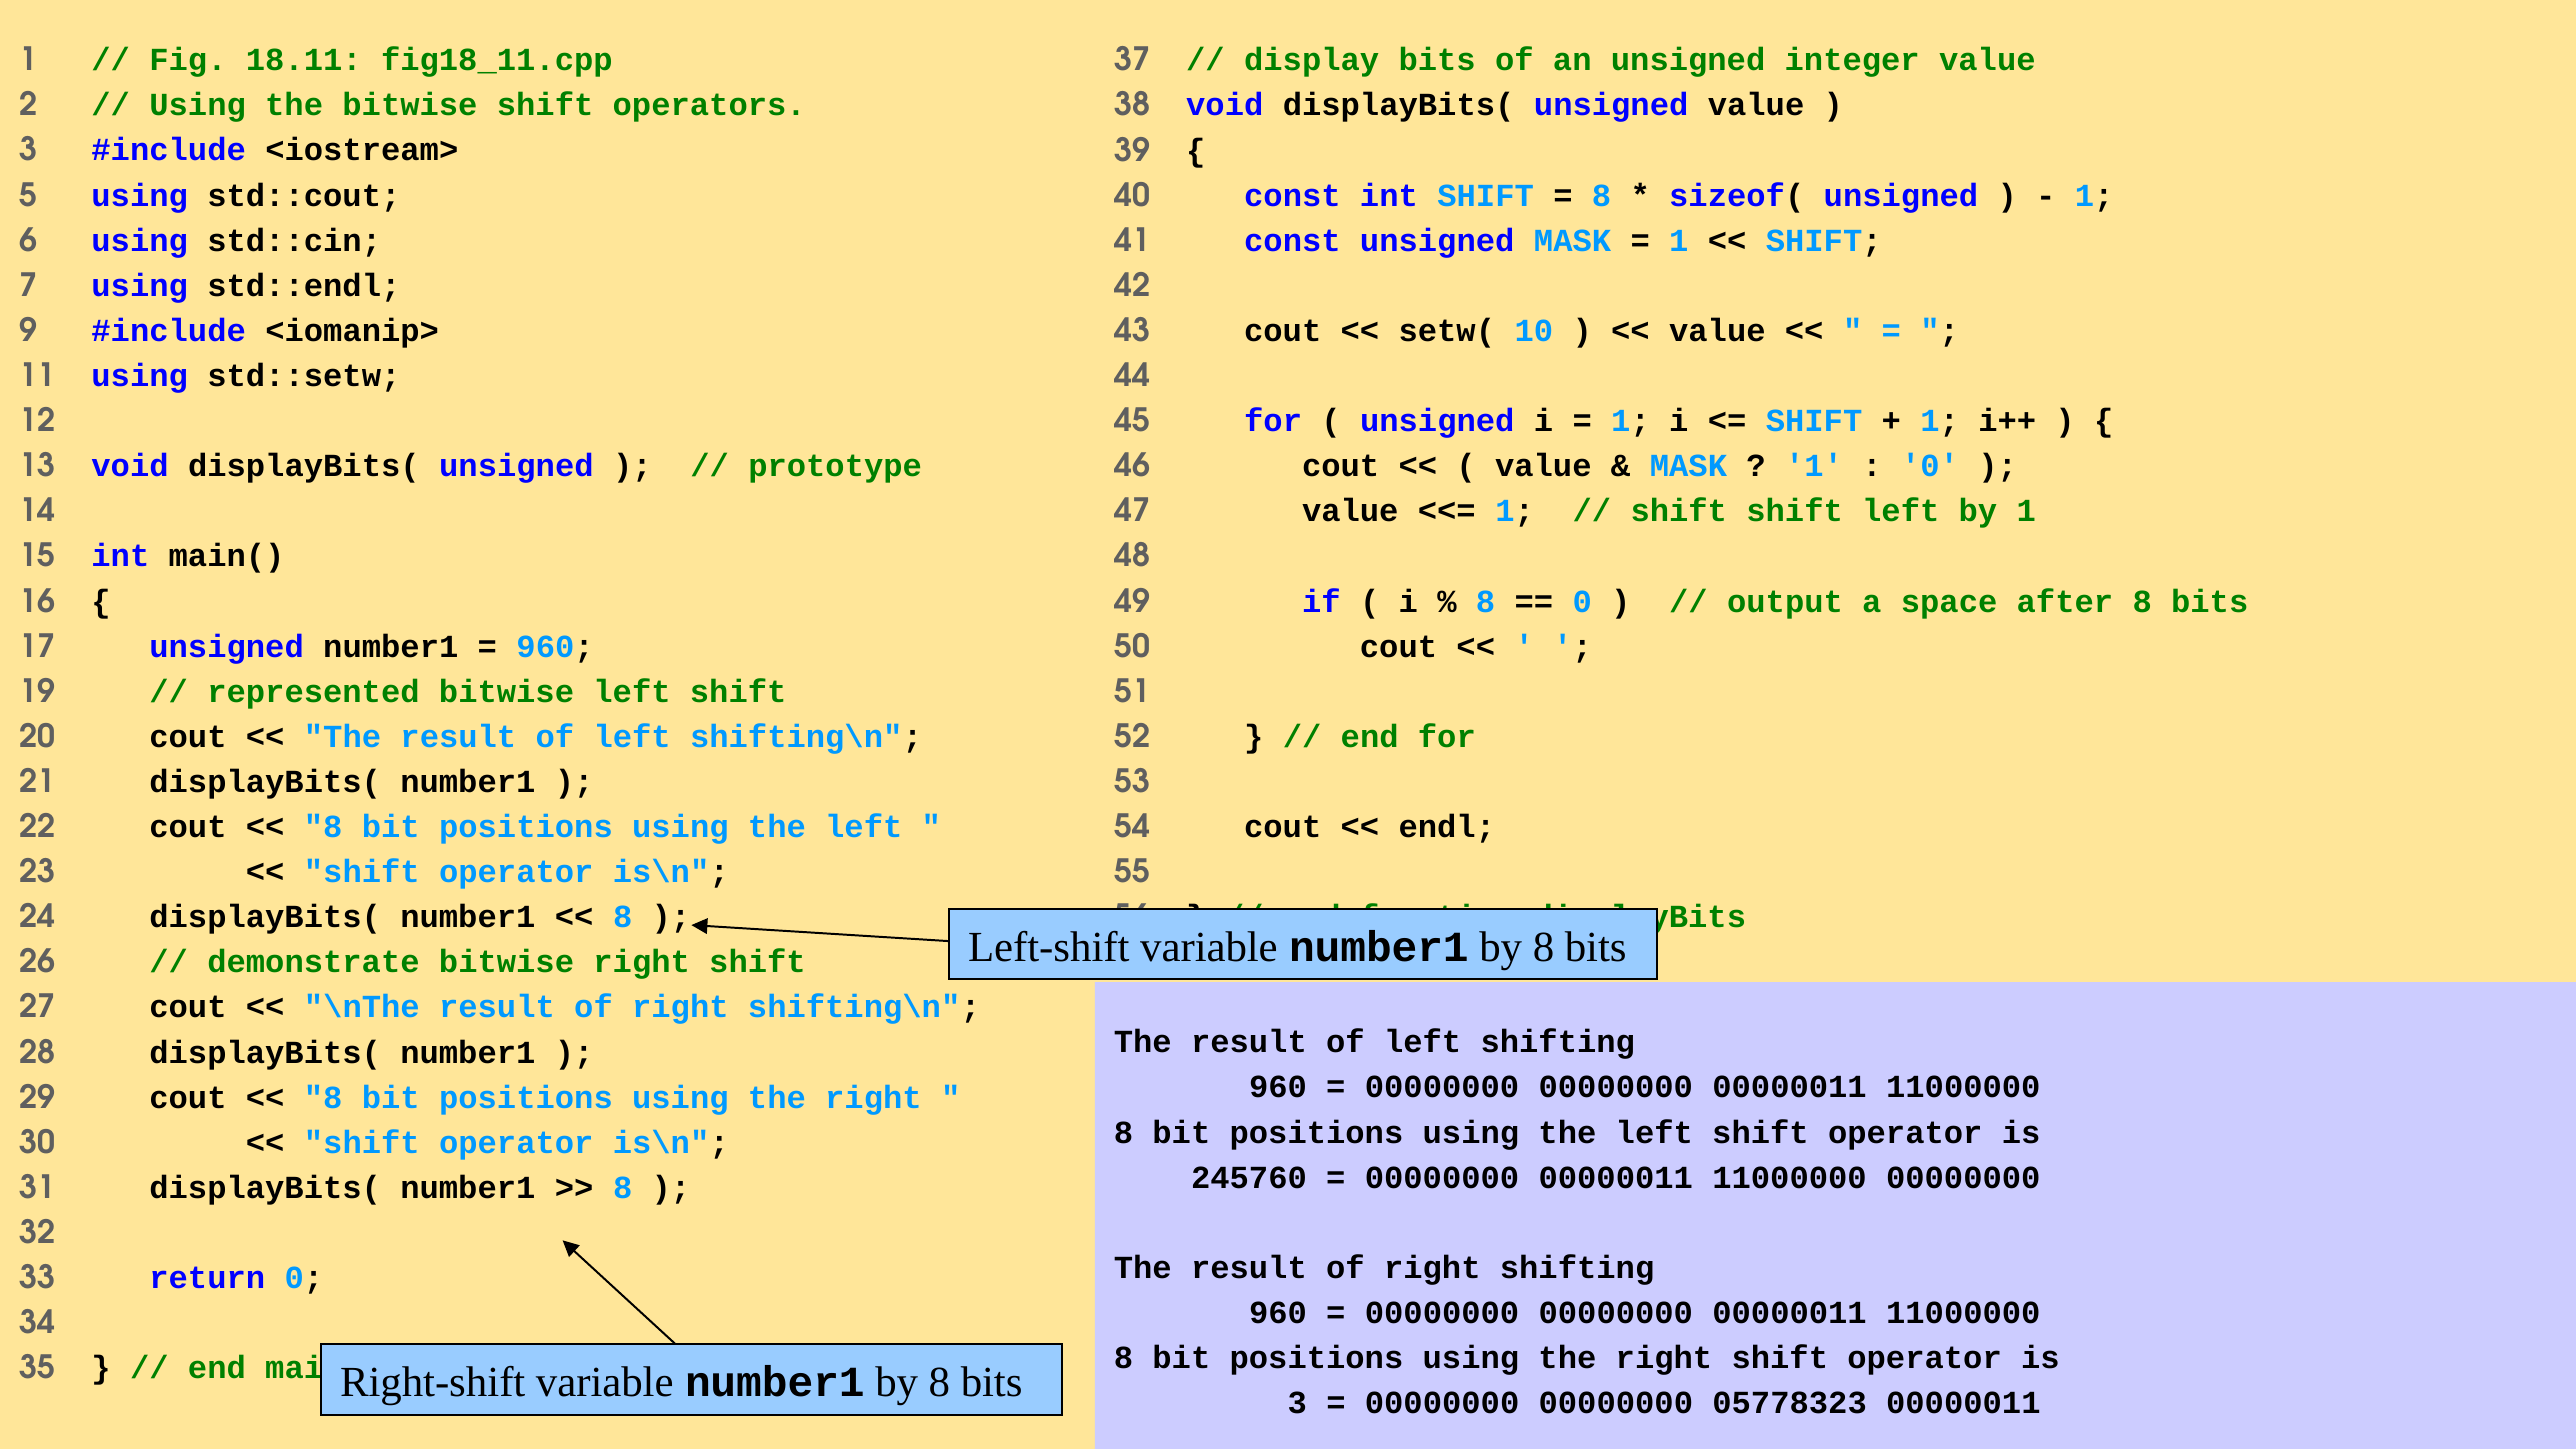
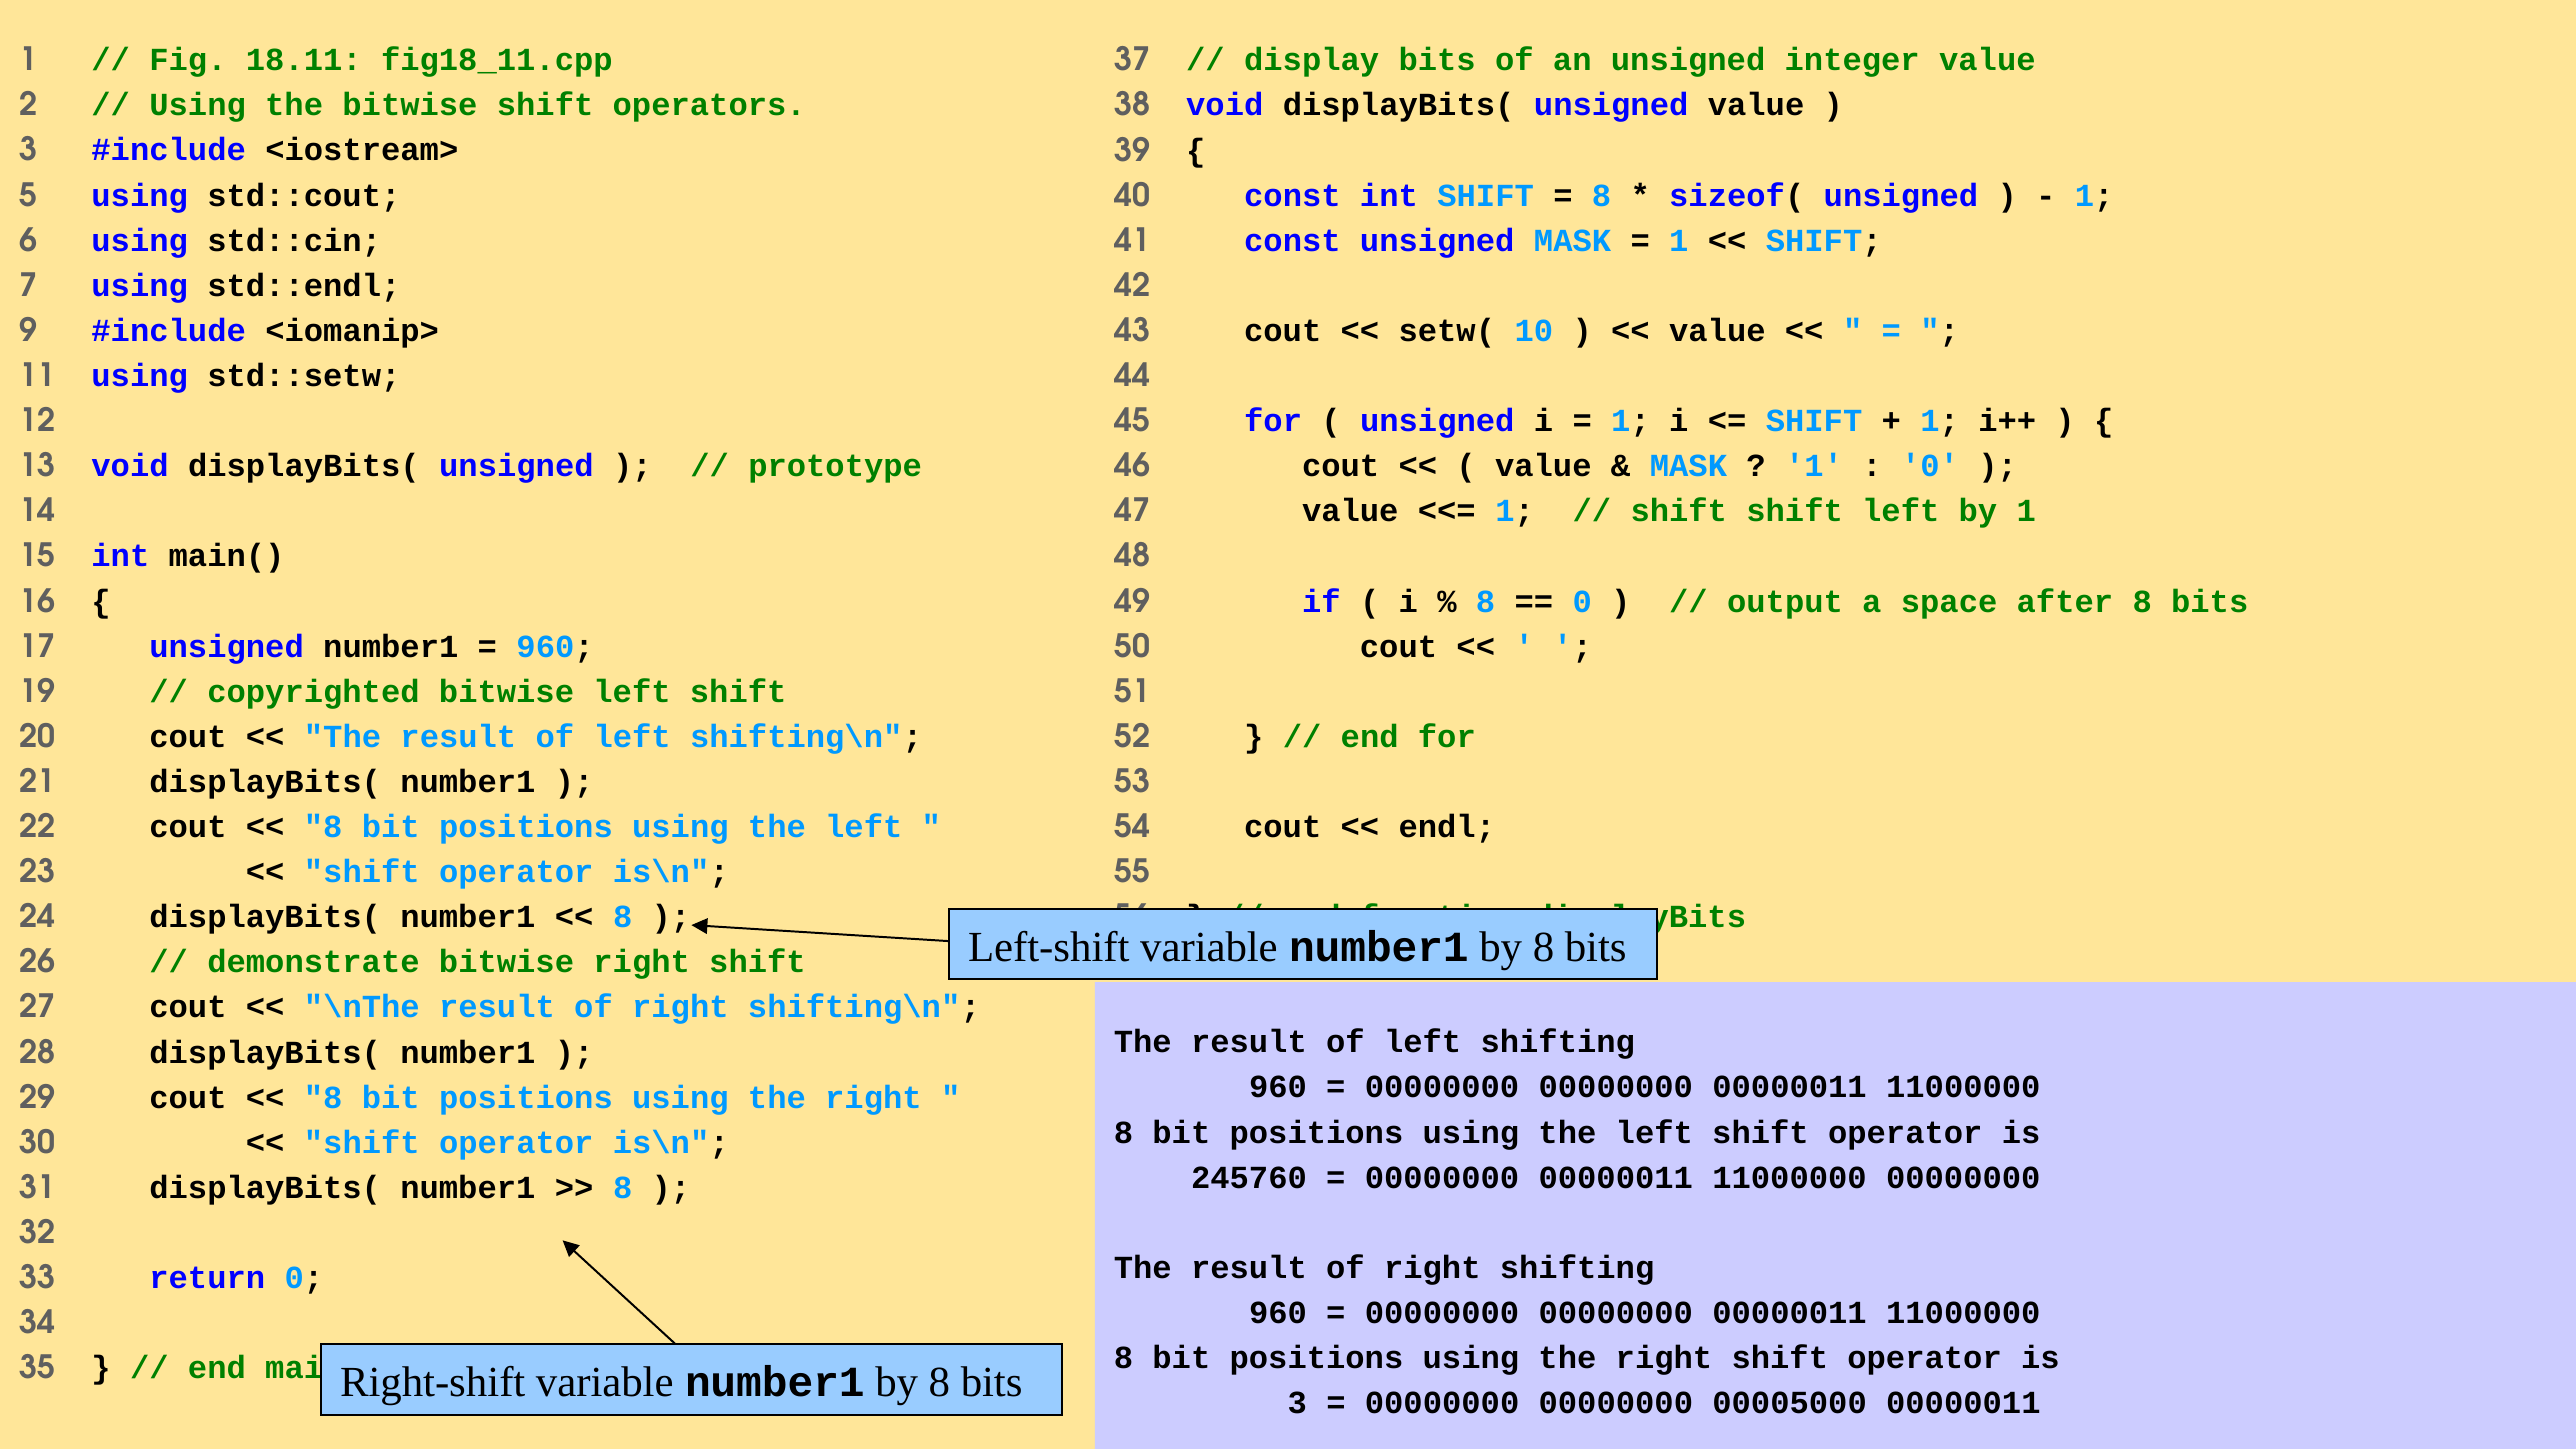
represented: represented -> copyrighted
05778323: 05778323 -> 00005000
